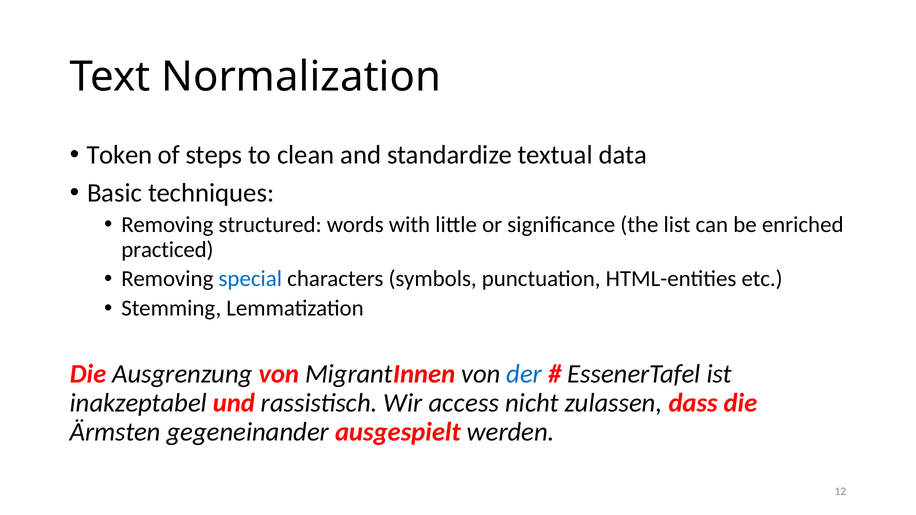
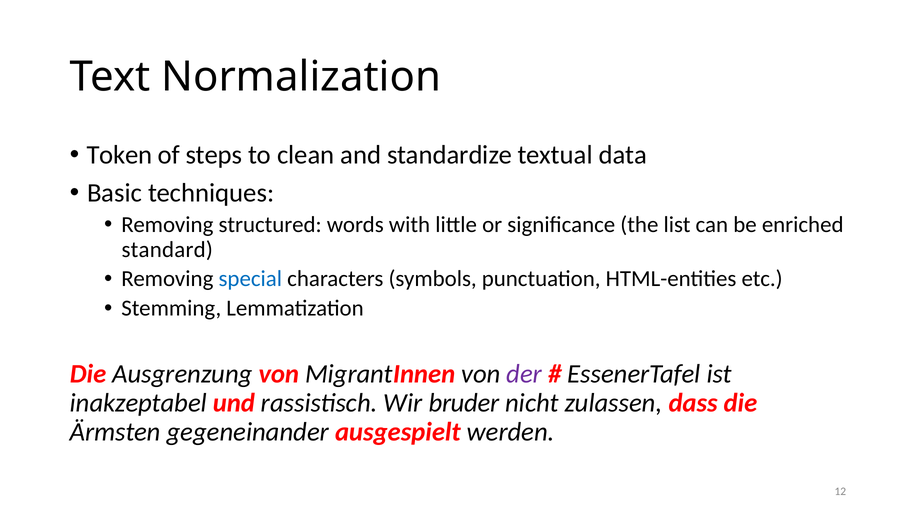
practiced: practiced -> standard
der colour: blue -> purple
access: access -> bruder
